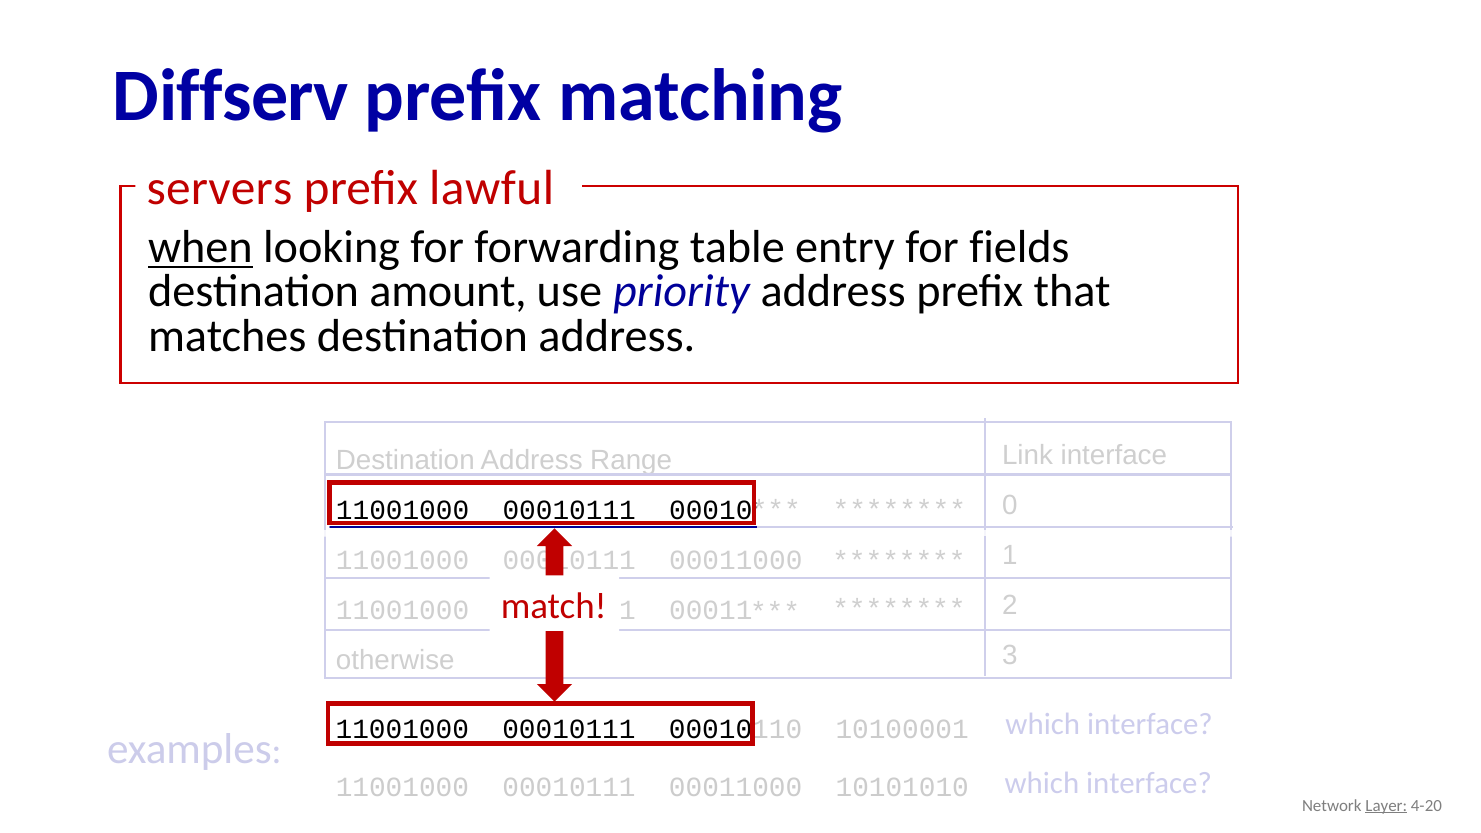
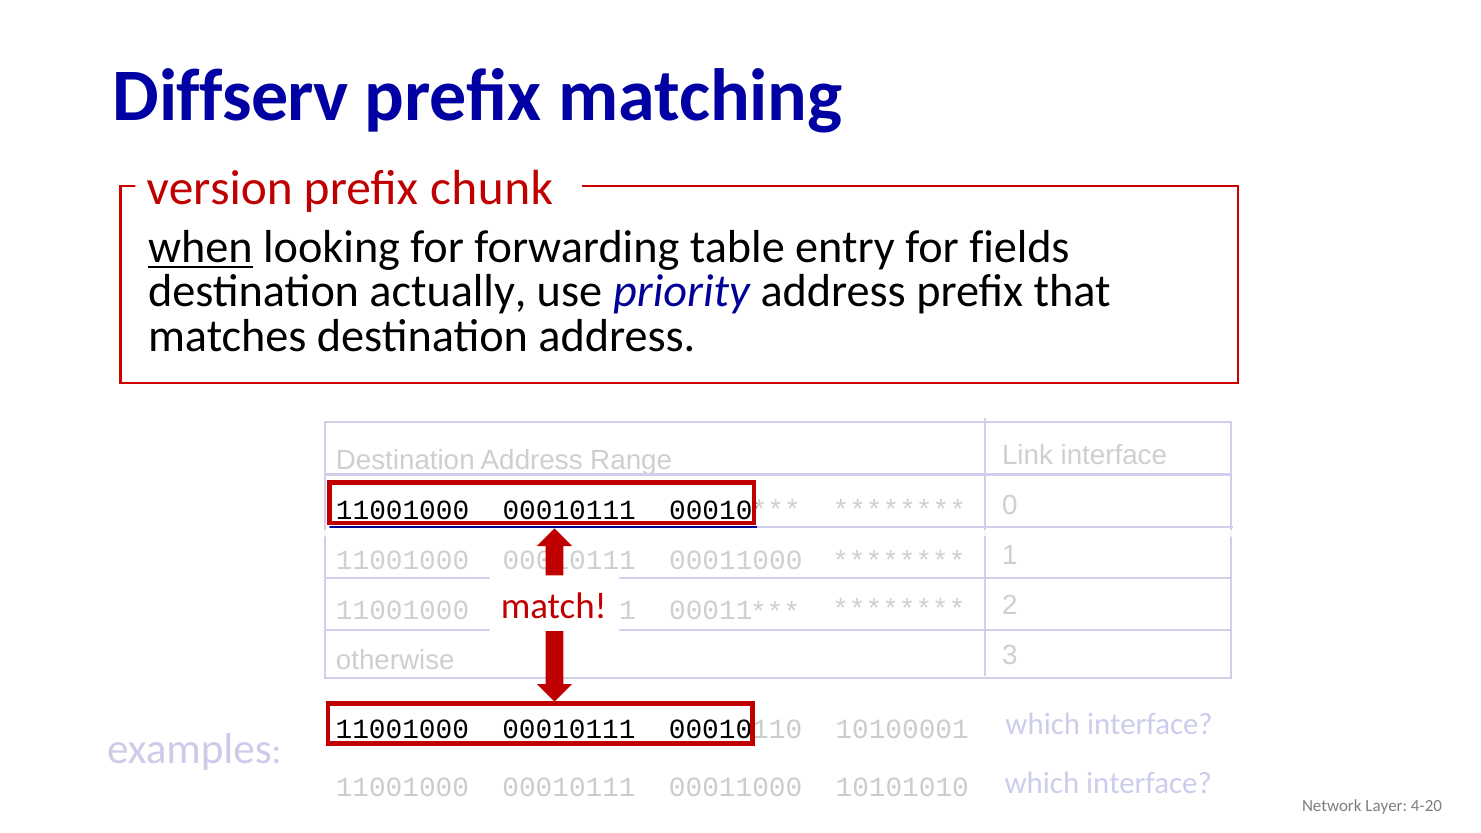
servers: servers -> version
lawful: lawful -> chunk
amount: amount -> actually
Layer underline: present -> none
